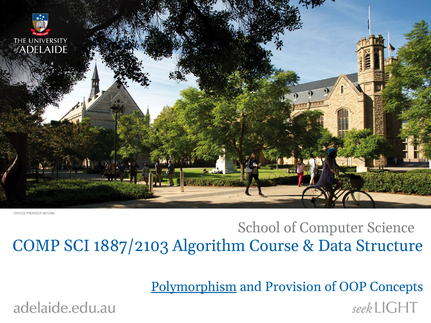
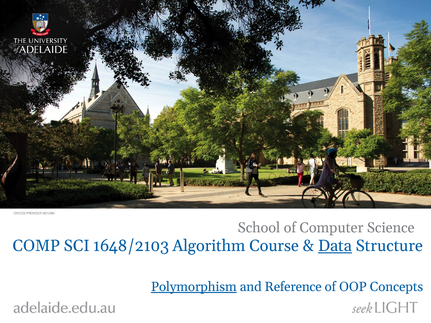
1887/2103: 1887/2103 -> 1648/2103
Data underline: none -> present
Provision: Provision -> Reference
